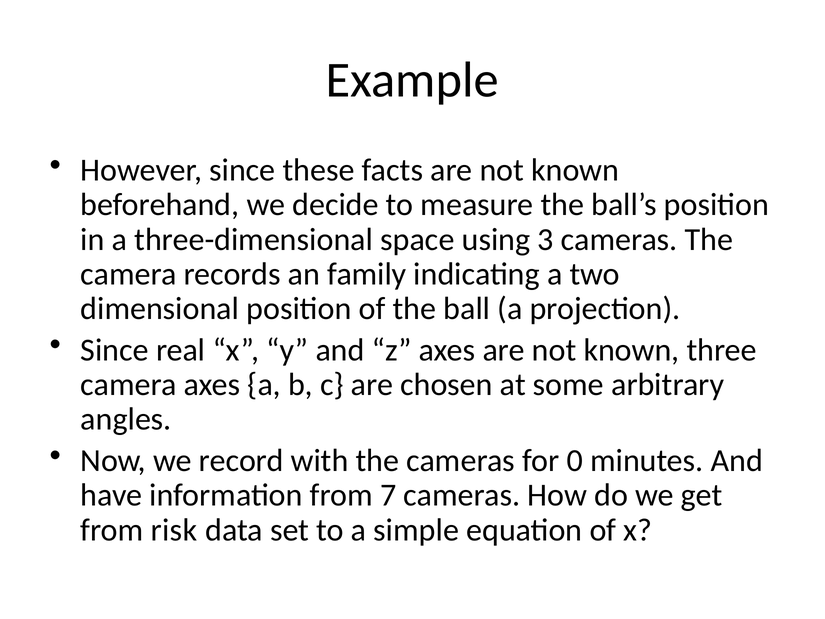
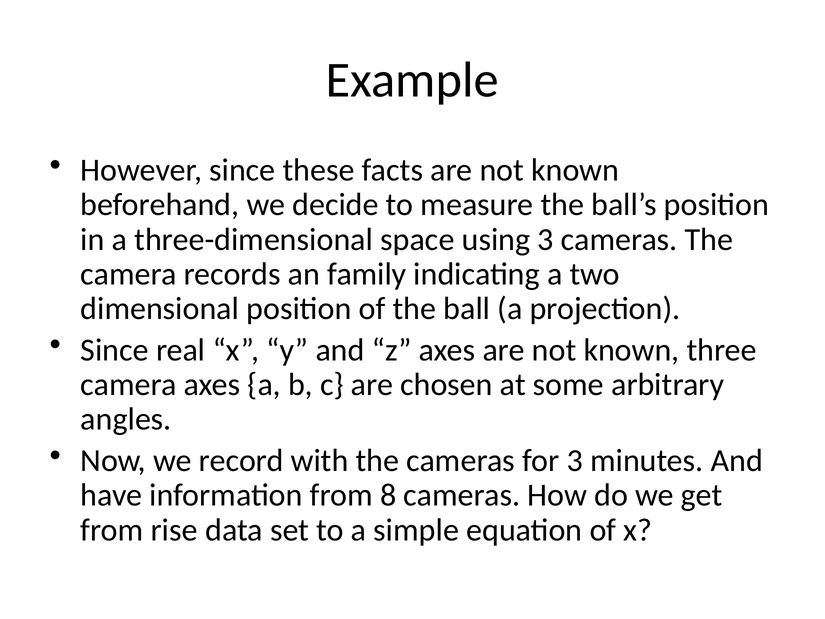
for 0: 0 -> 3
7: 7 -> 8
risk: risk -> rise
